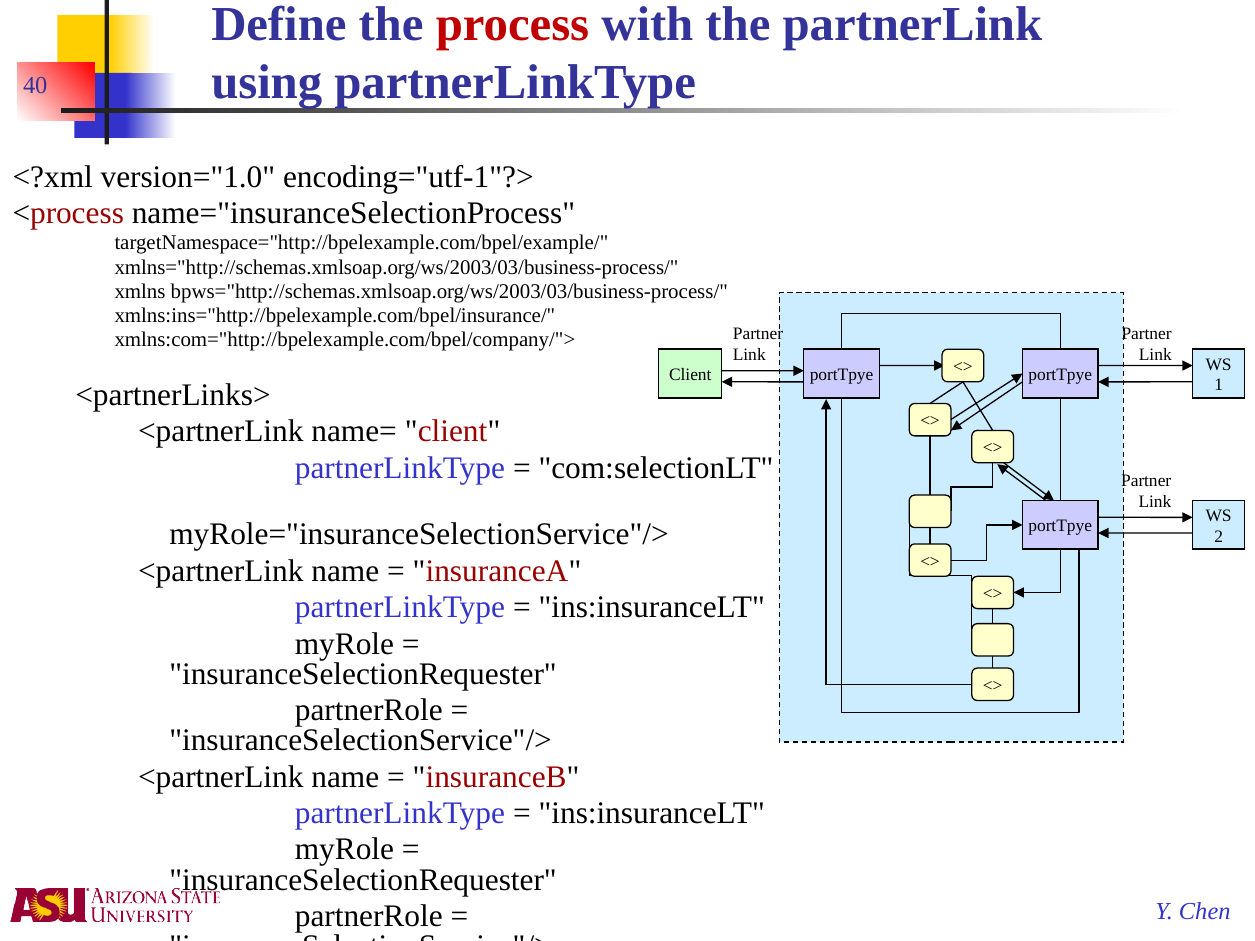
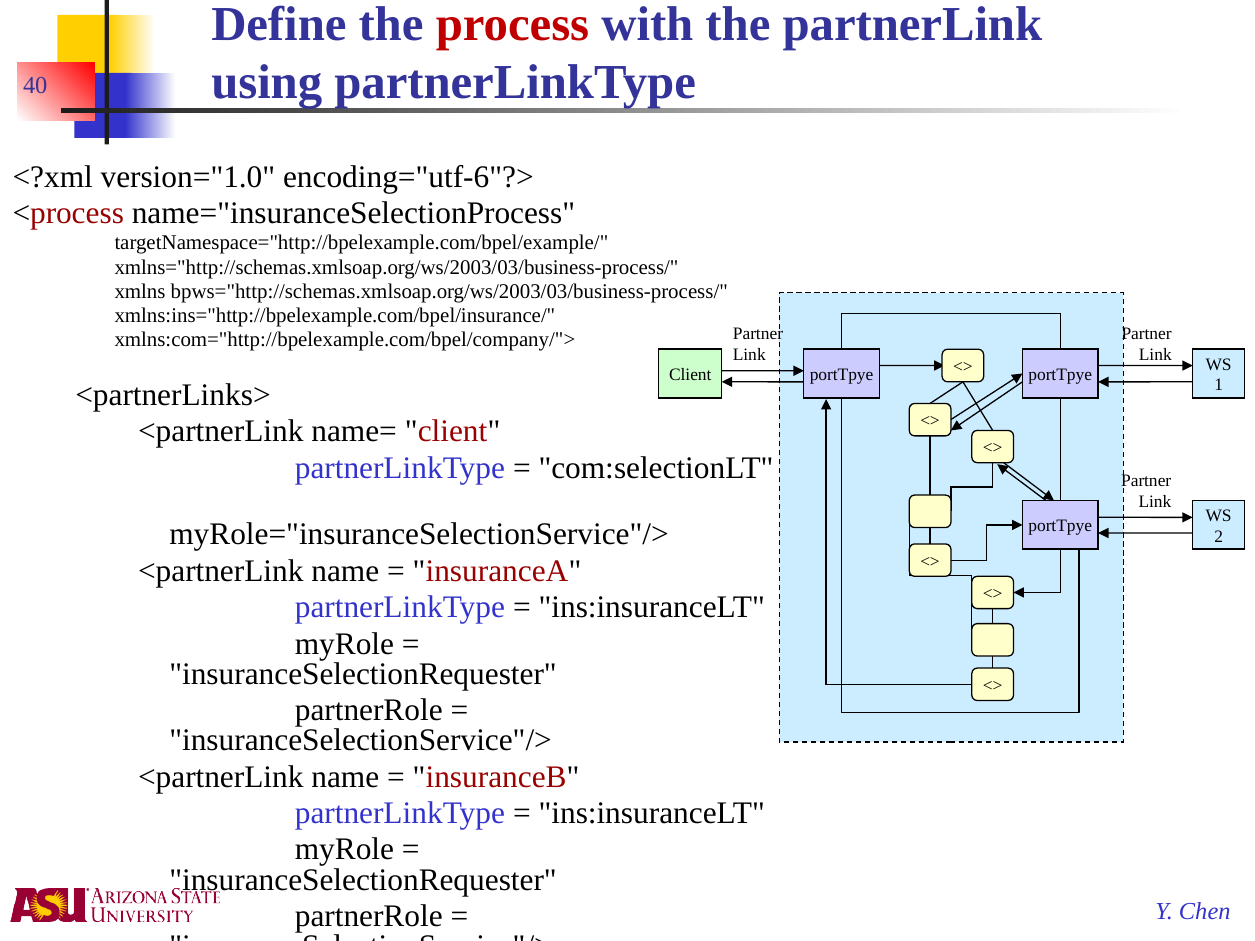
encoding="utf-1"?>: encoding="utf-1"?> -> encoding="utf-6"?>
